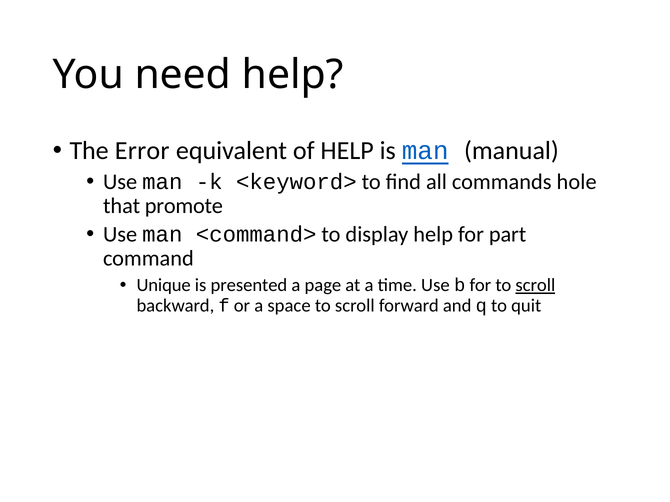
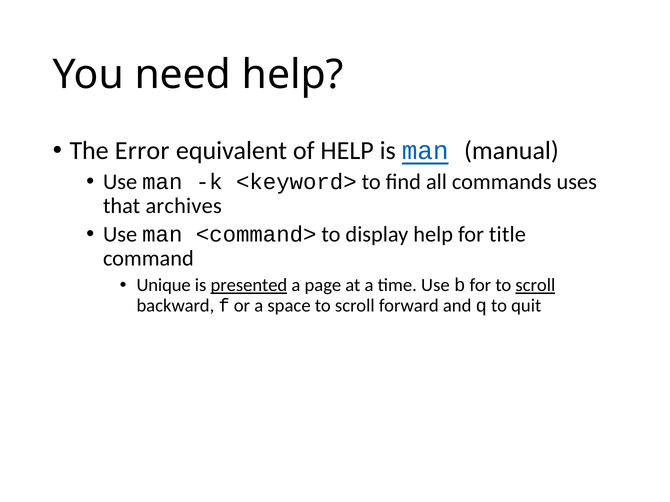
hole: hole -> uses
promote: promote -> archives
part: part -> title
presented underline: none -> present
